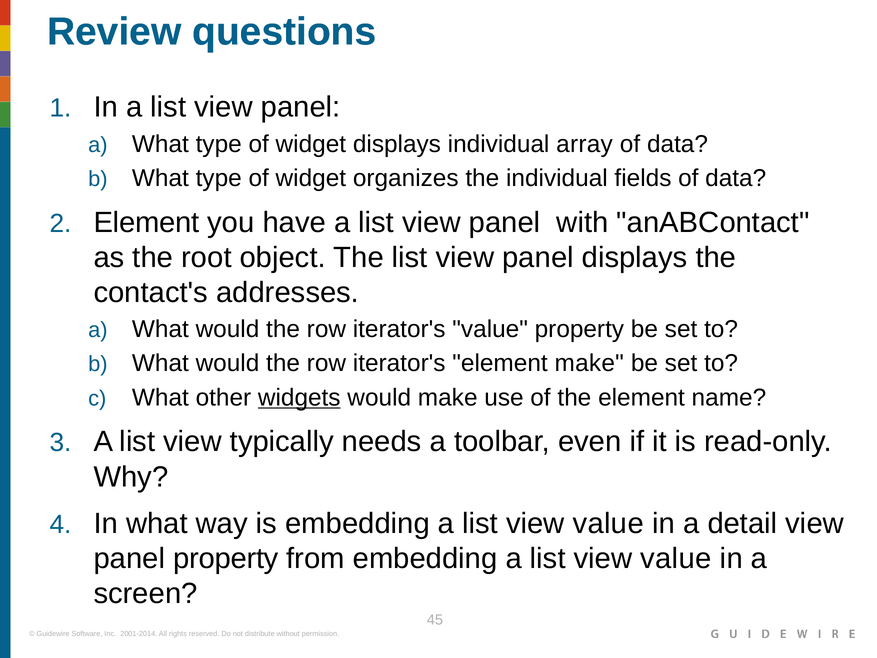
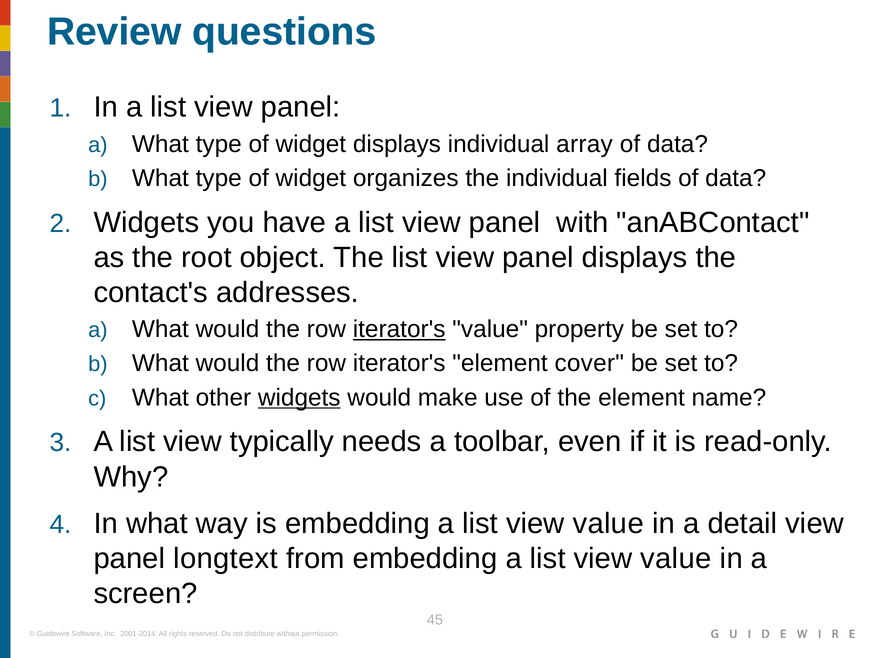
Element at (147, 222): Element -> Widgets
iterator's at (399, 329) underline: none -> present
element make: make -> cover
panel property: property -> longtext
